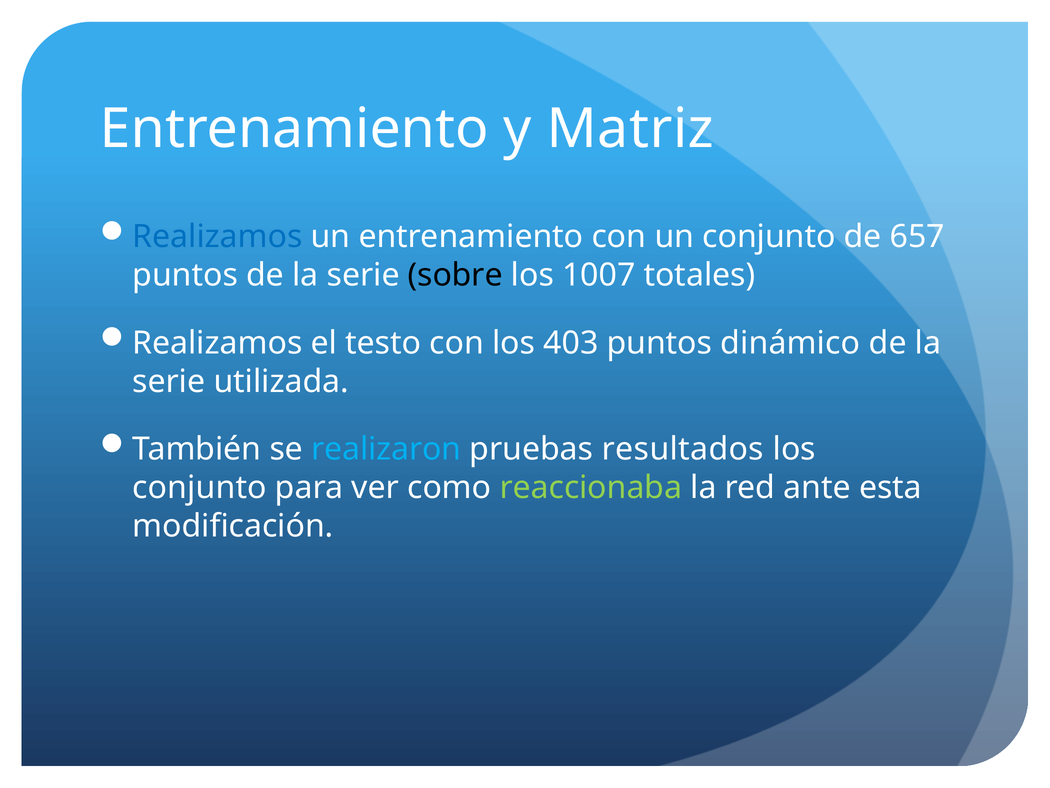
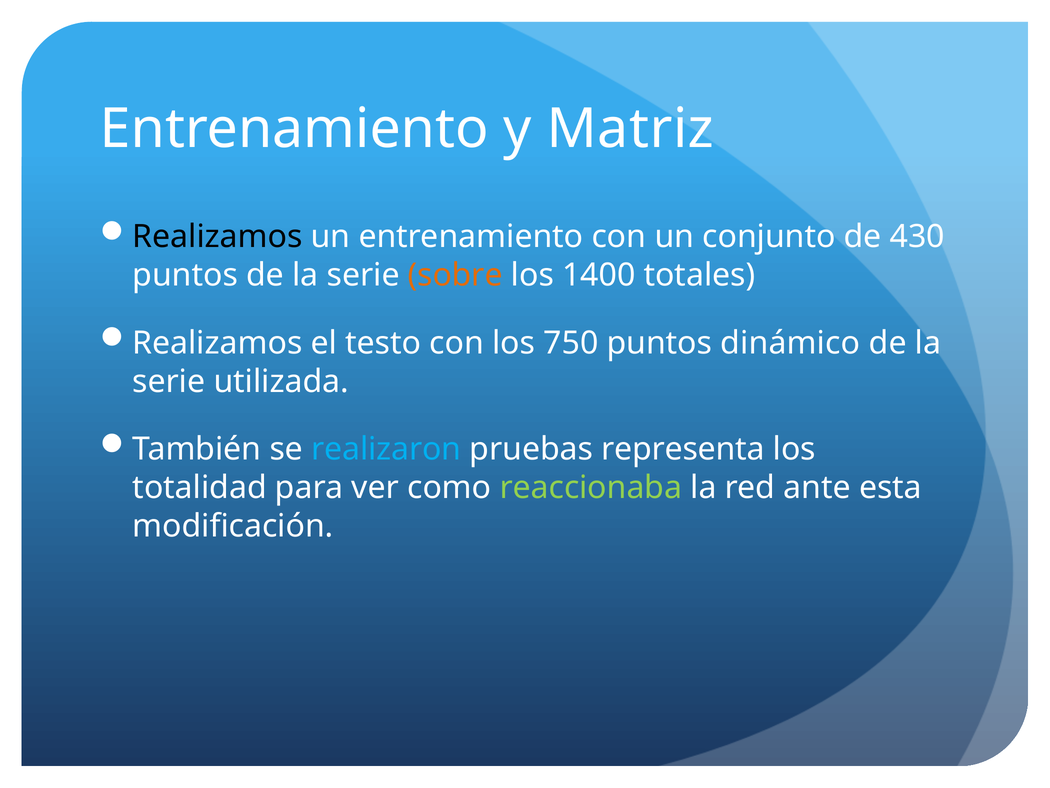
Realizamos at (217, 237) colour: blue -> black
657: 657 -> 430
sobre colour: black -> orange
1007: 1007 -> 1400
403: 403 -> 750
resultados: resultados -> representa
conjunto at (200, 488): conjunto -> totalidad
